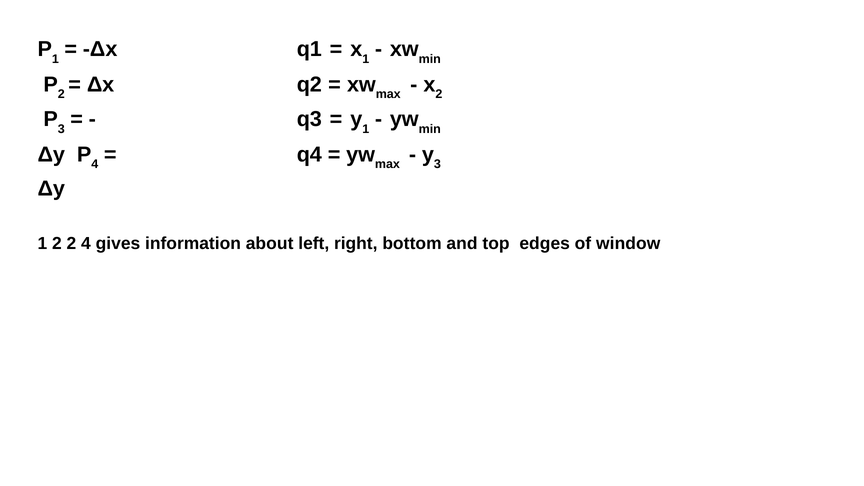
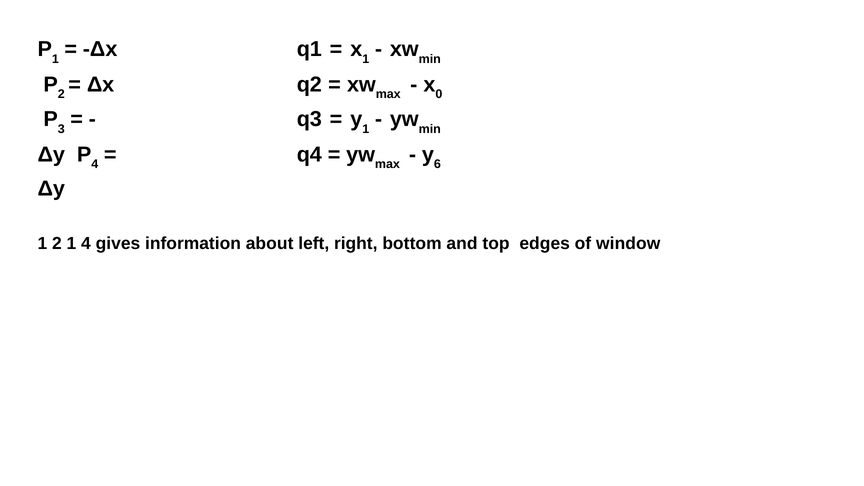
2 at (439, 94): 2 -> 0
3 at (437, 164): 3 -> 6
2 2: 2 -> 1
